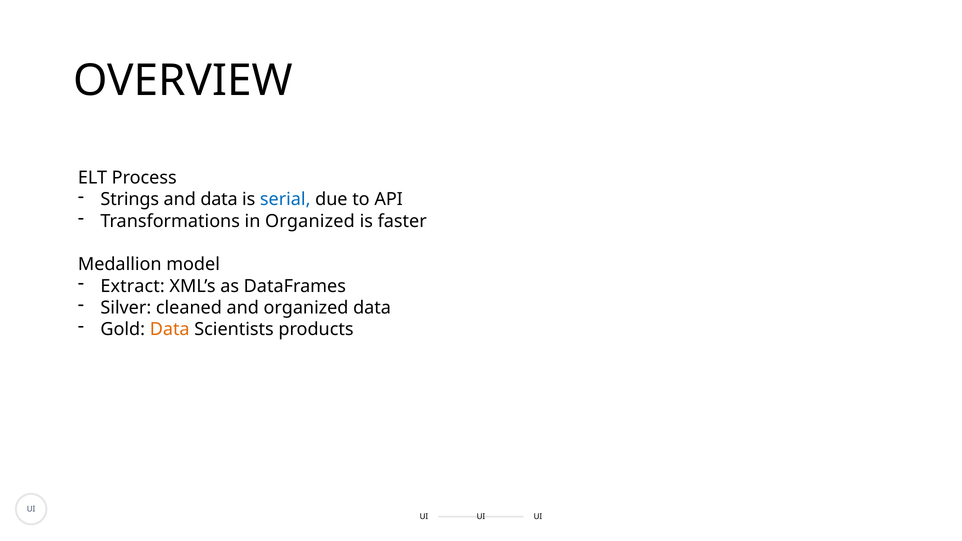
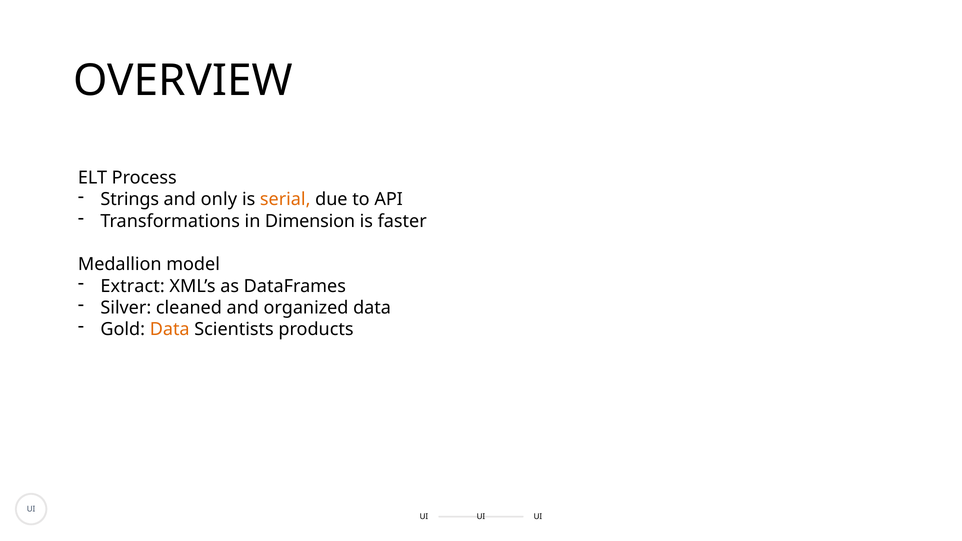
and data: data -> only
serial colour: blue -> orange
in Organized: Organized -> Dimension
